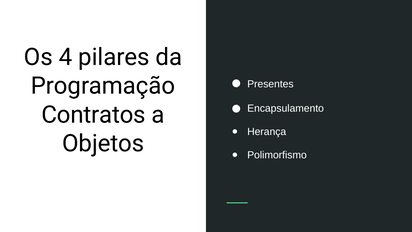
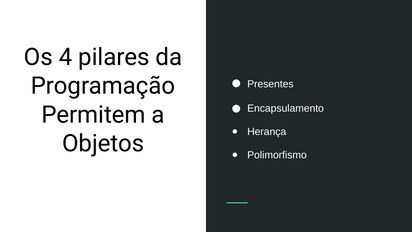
Contratos: Contratos -> Permitem
